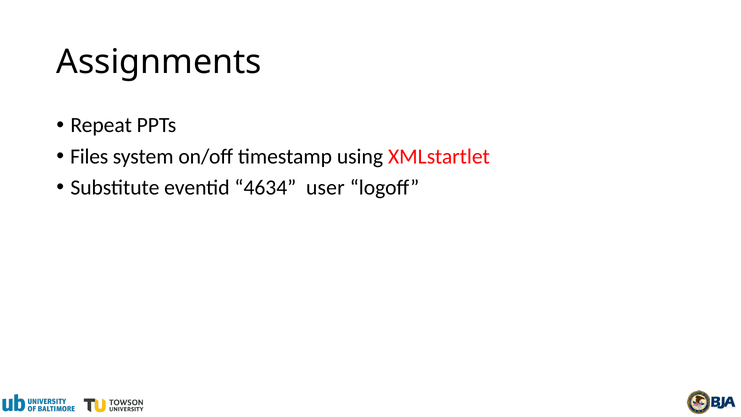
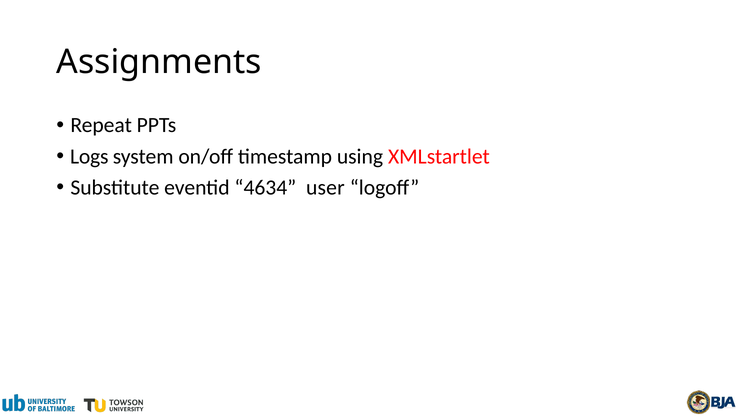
Files: Files -> Logs
